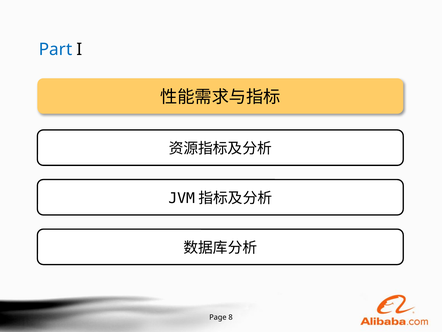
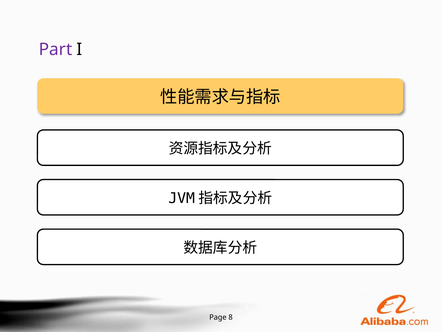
Part colour: blue -> purple
